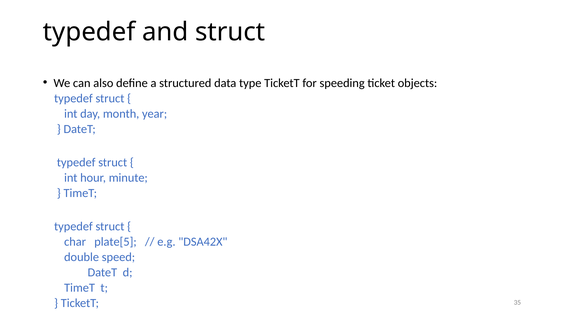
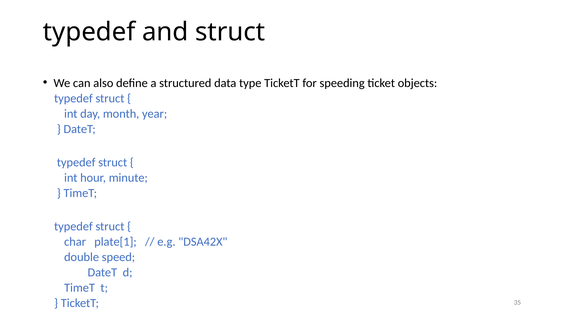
plate[5: plate[5 -> plate[1
